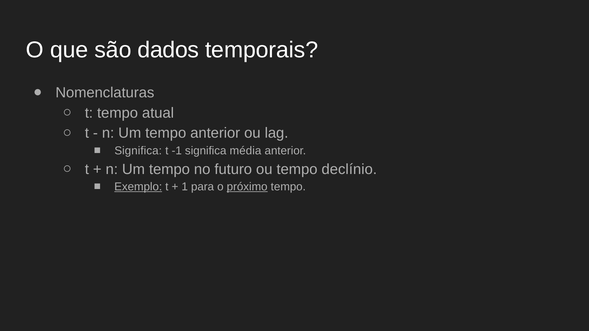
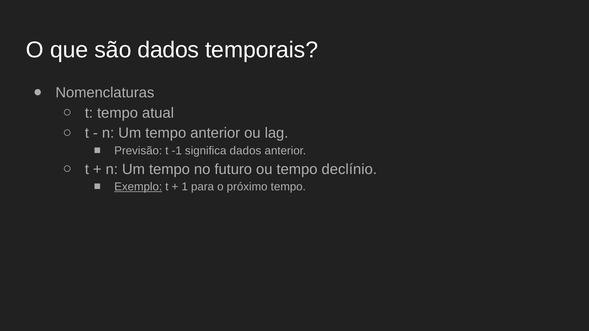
Significa at (138, 151): Significa -> Previsão
significa média: média -> dados
próximo underline: present -> none
